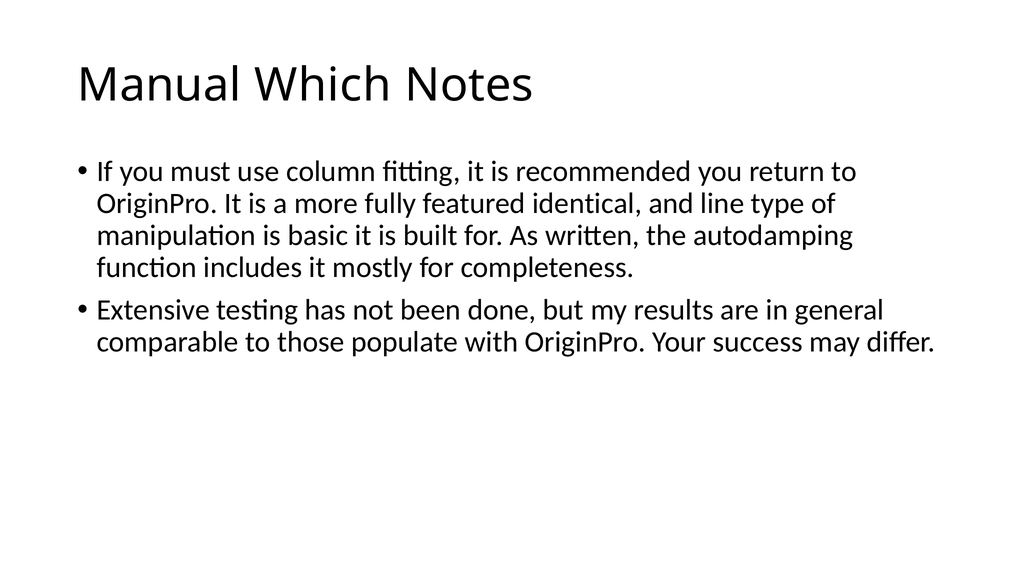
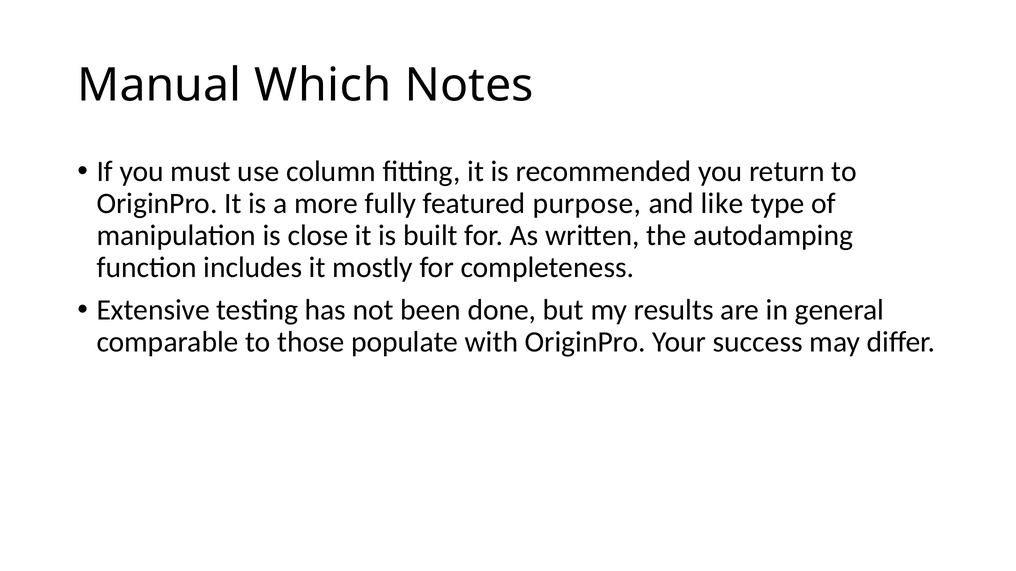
identical: identical -> purpose
line: line -> like
basic: basic -> close
